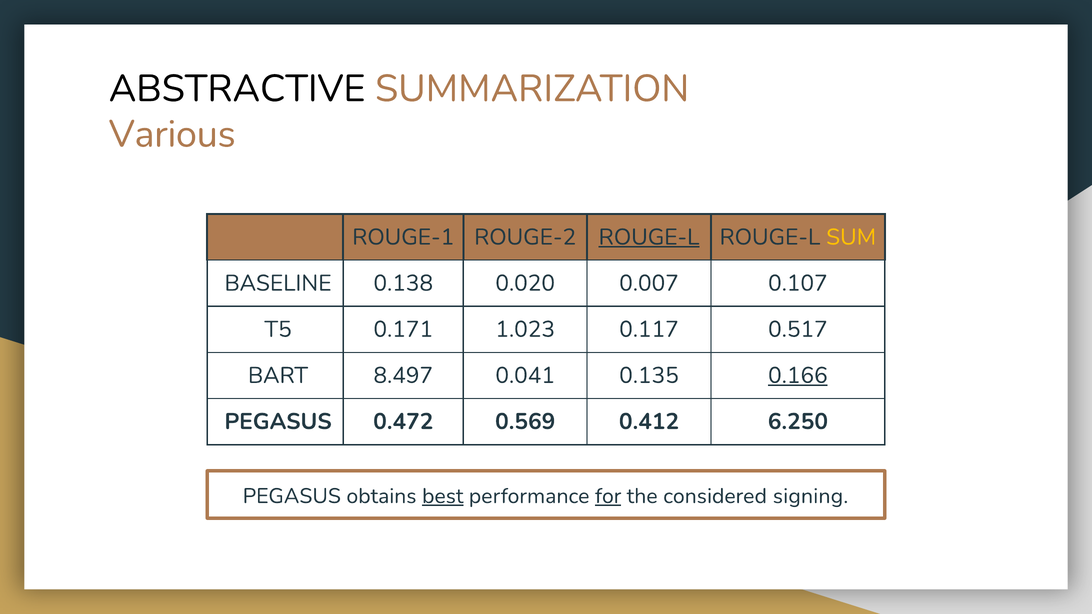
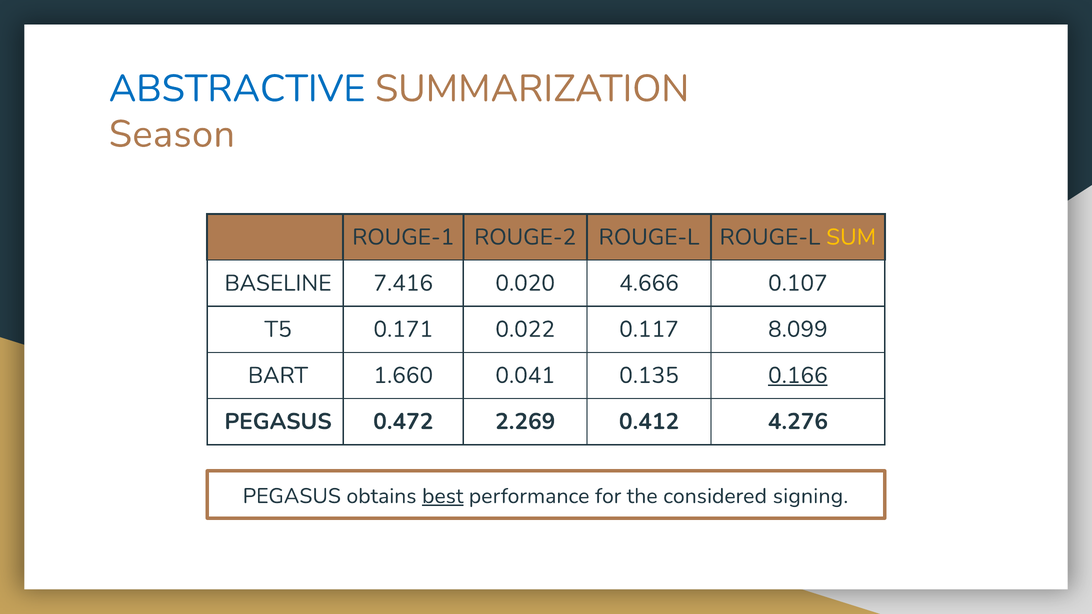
ABSTRACTIVE colour: black -> blue
Various: Various -> Season
ROUGE-L at (649, 237) underline: present -> none
0.138: 0.138 -> 7.416
0.007: 0.007 -> 4.666
1.023: 1.023 -> 0.022
0.517: 0.517 -> 8.099
8.497: 8.497 -> 1.660
0.569: 0.569 -> 2.269
6.250: 6.250 -> 4.276
for underline: present -> none
